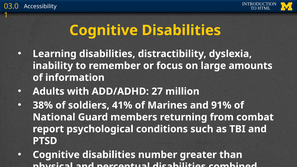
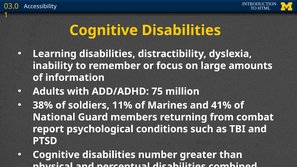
27: 27 -> 75
41%: 41% -> 11%
91%: 91% -> 41%
